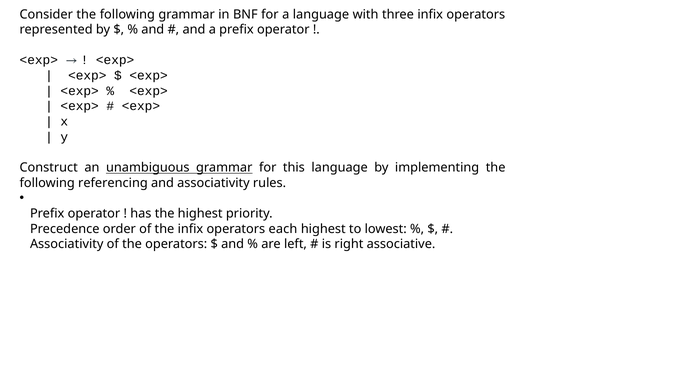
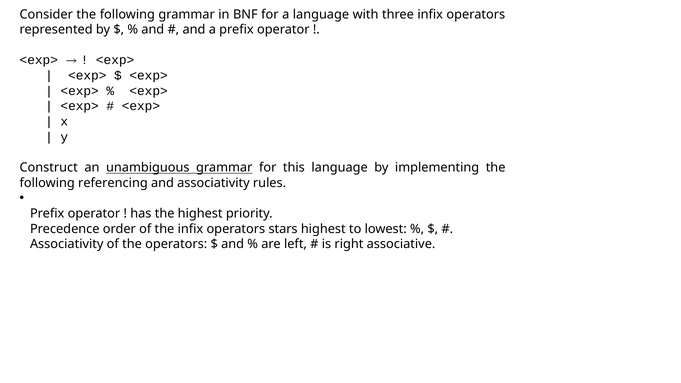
each: each -> stars
